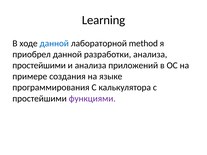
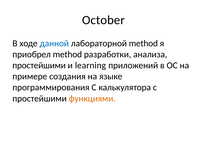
Learning: Learning -> October
приобрел данной: данной -> method
и анализа: анализа -> learning
функциями colour: purple -> orange
